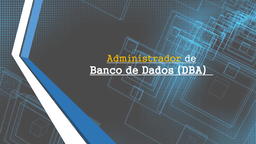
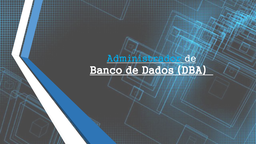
Administrador colour: yellow -> light blue
